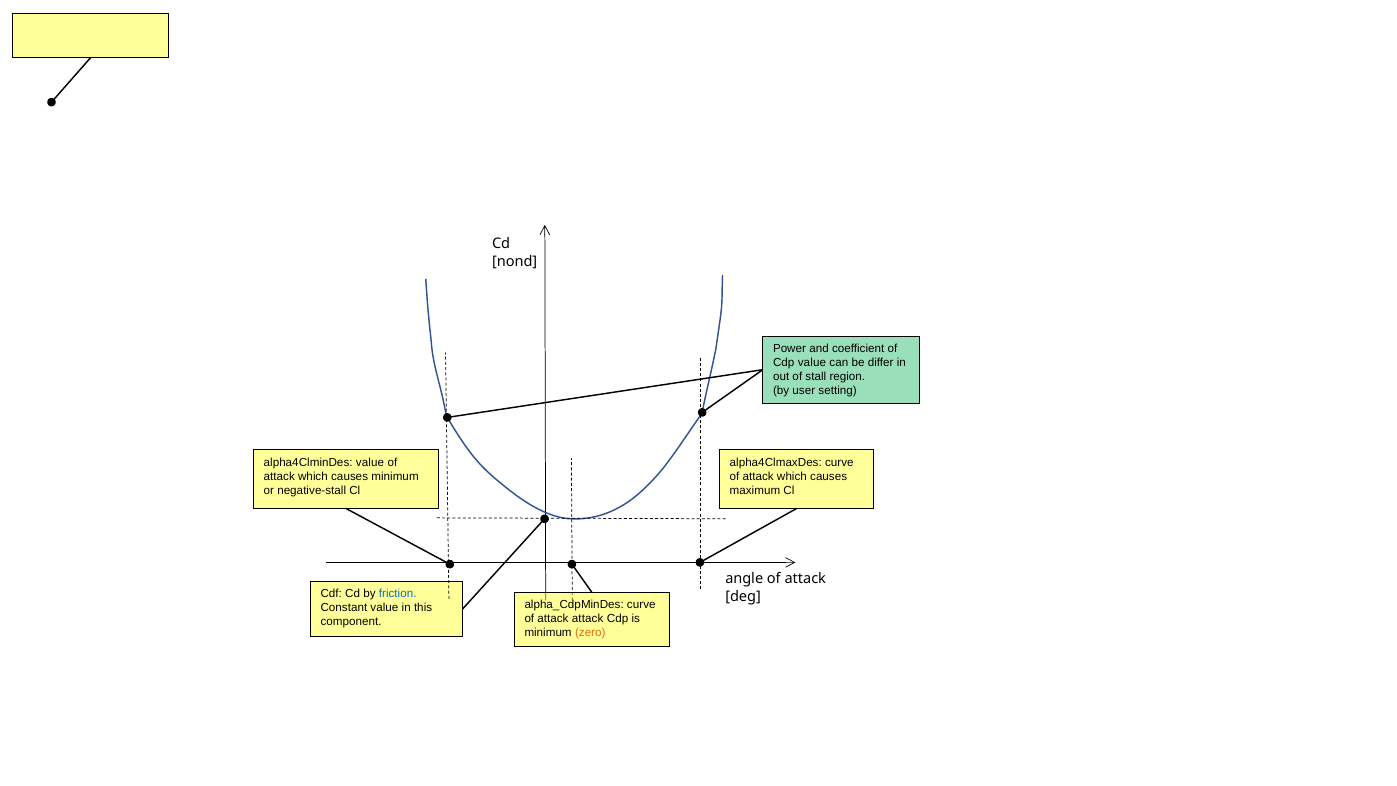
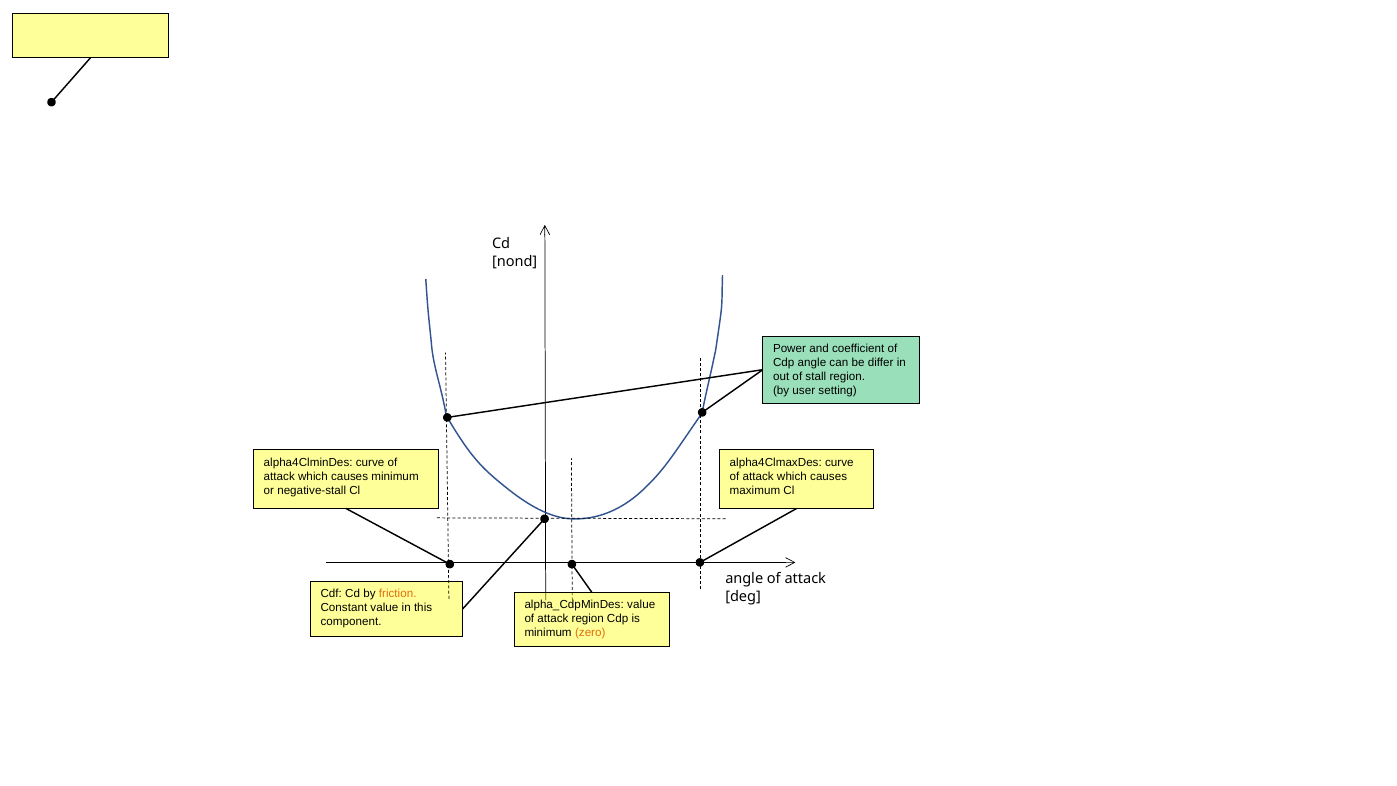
Cdp value: value -> angle
alpha4ClminDes value: value -> curve
friction colour: blue -> orange
alpha_CdpMinDes curve: curve -> value
attack attack: attack -> region
